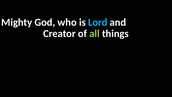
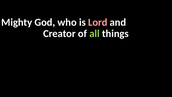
Lord colour: light blue -> pink
